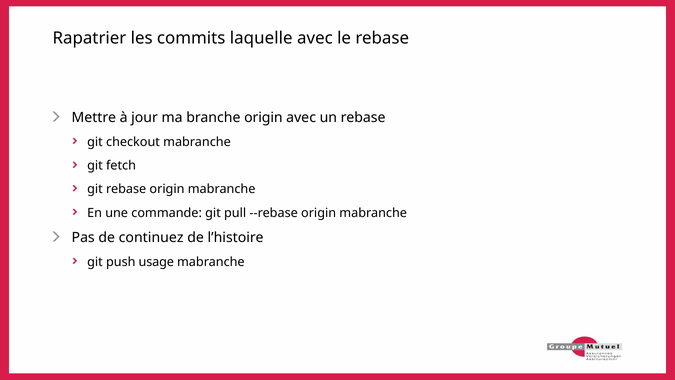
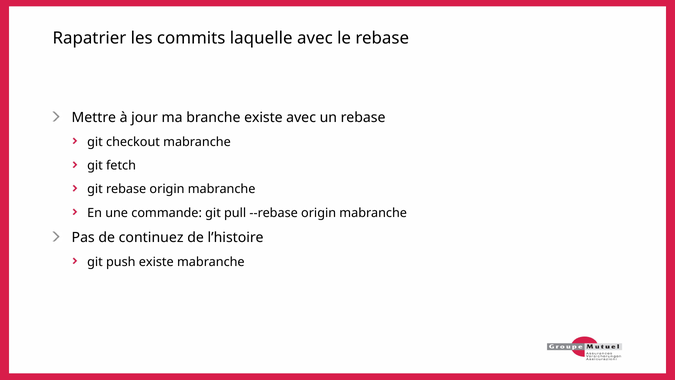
branche origin: origin -> existe
push usage: usage -> existe
